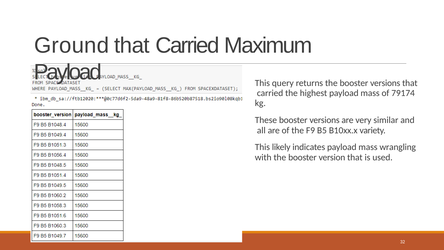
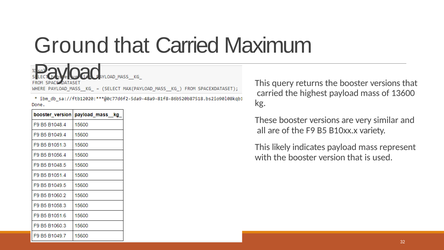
79174: 79174 -> 13600
wrangling: wrangling -> represent
